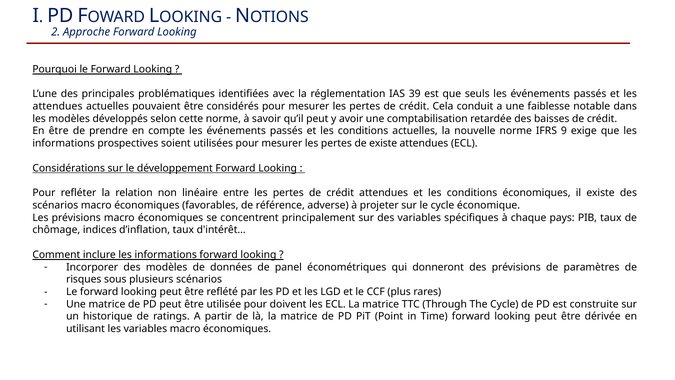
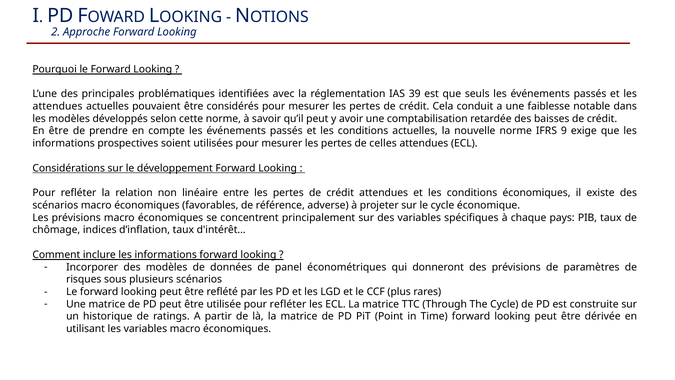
de existe: existe -> celles
utilisée pour doivent: doivent -> refléter
